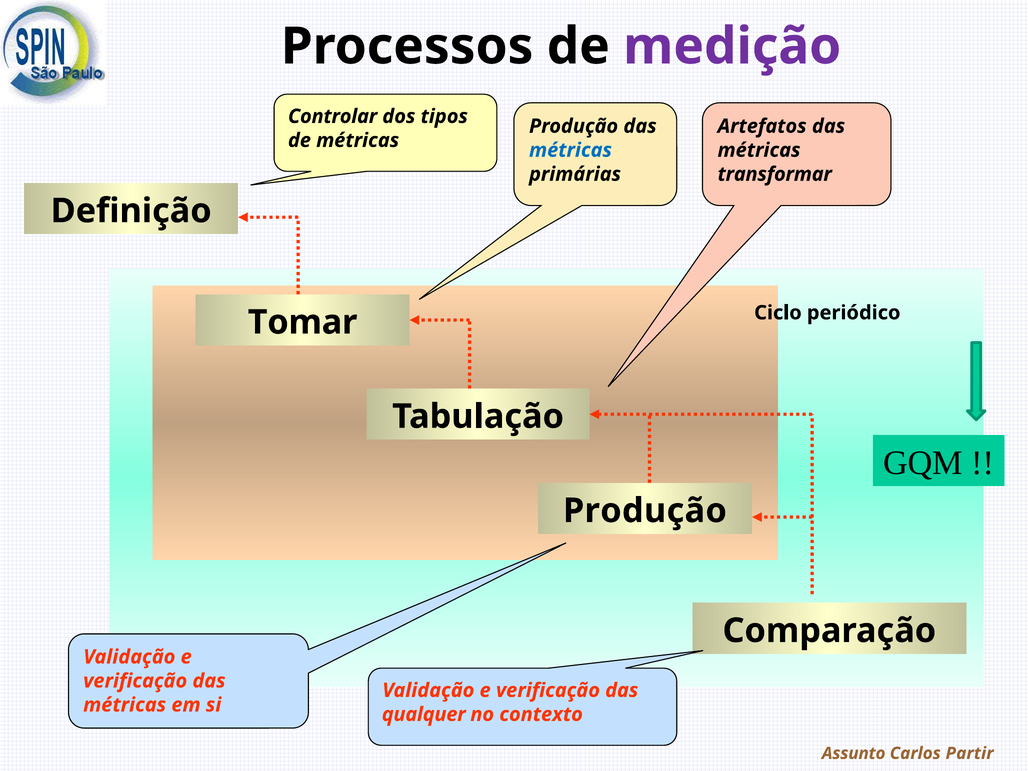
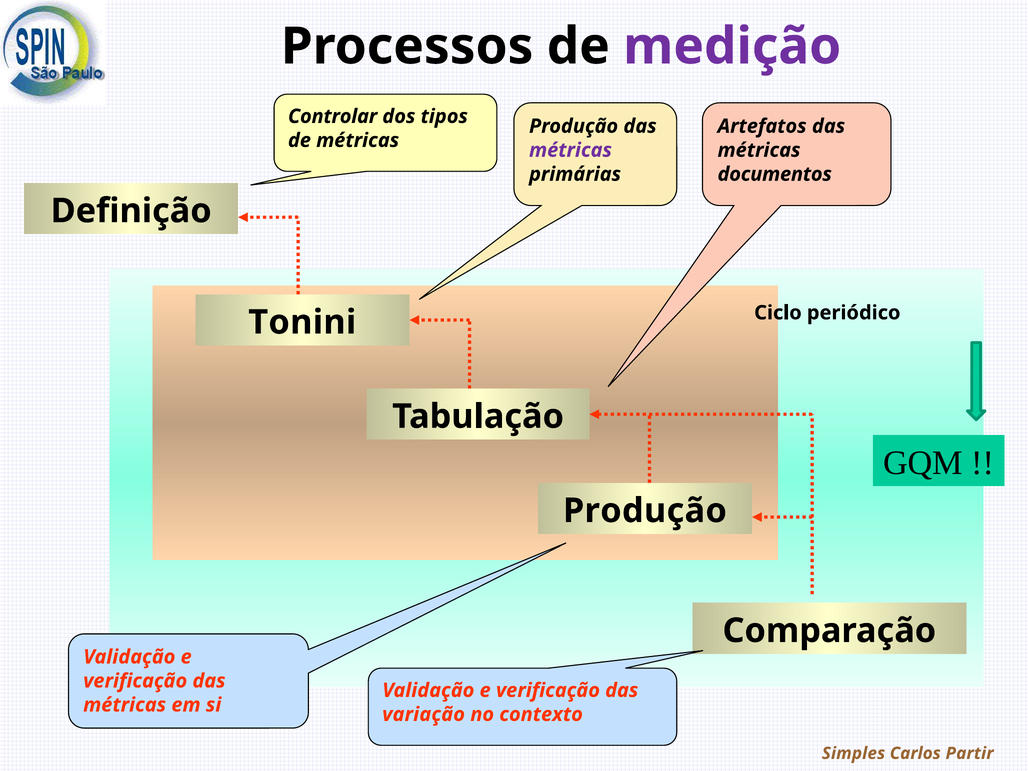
métricas at (571, 150) colour: blue -> purple
transformar: transformar -> documentos
Tomar: Tomar -> Tonini
qualquer: qualquer -> variação
Assunto: Assunto -> Simples
